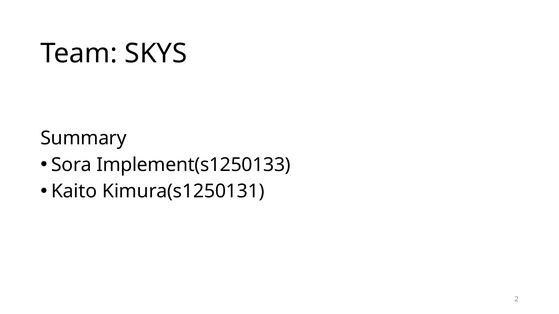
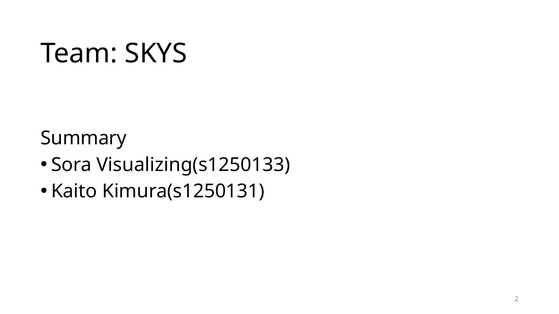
Implement(s1250133: Implement(s1250133 -> Visualizing(s1250133
